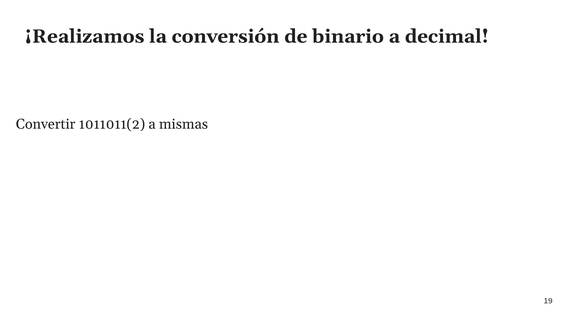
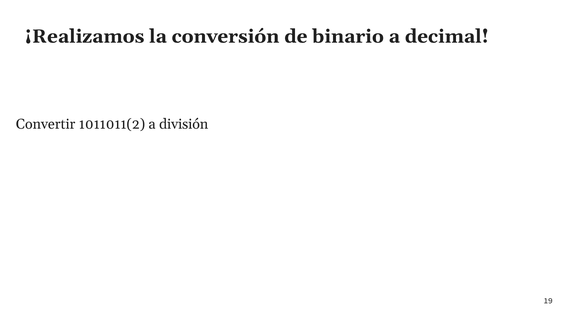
mismas: mismas -> división
